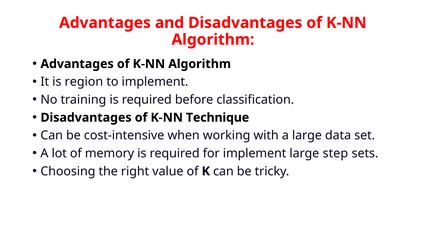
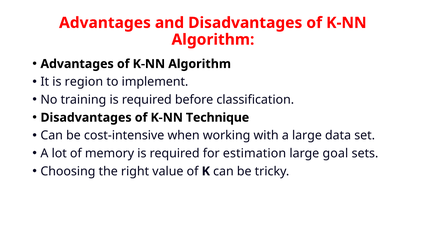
for implement: implement -> estimation
step: step -> goal
